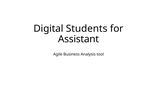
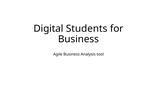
Assistant at (79, 39): Assistant -> Business
